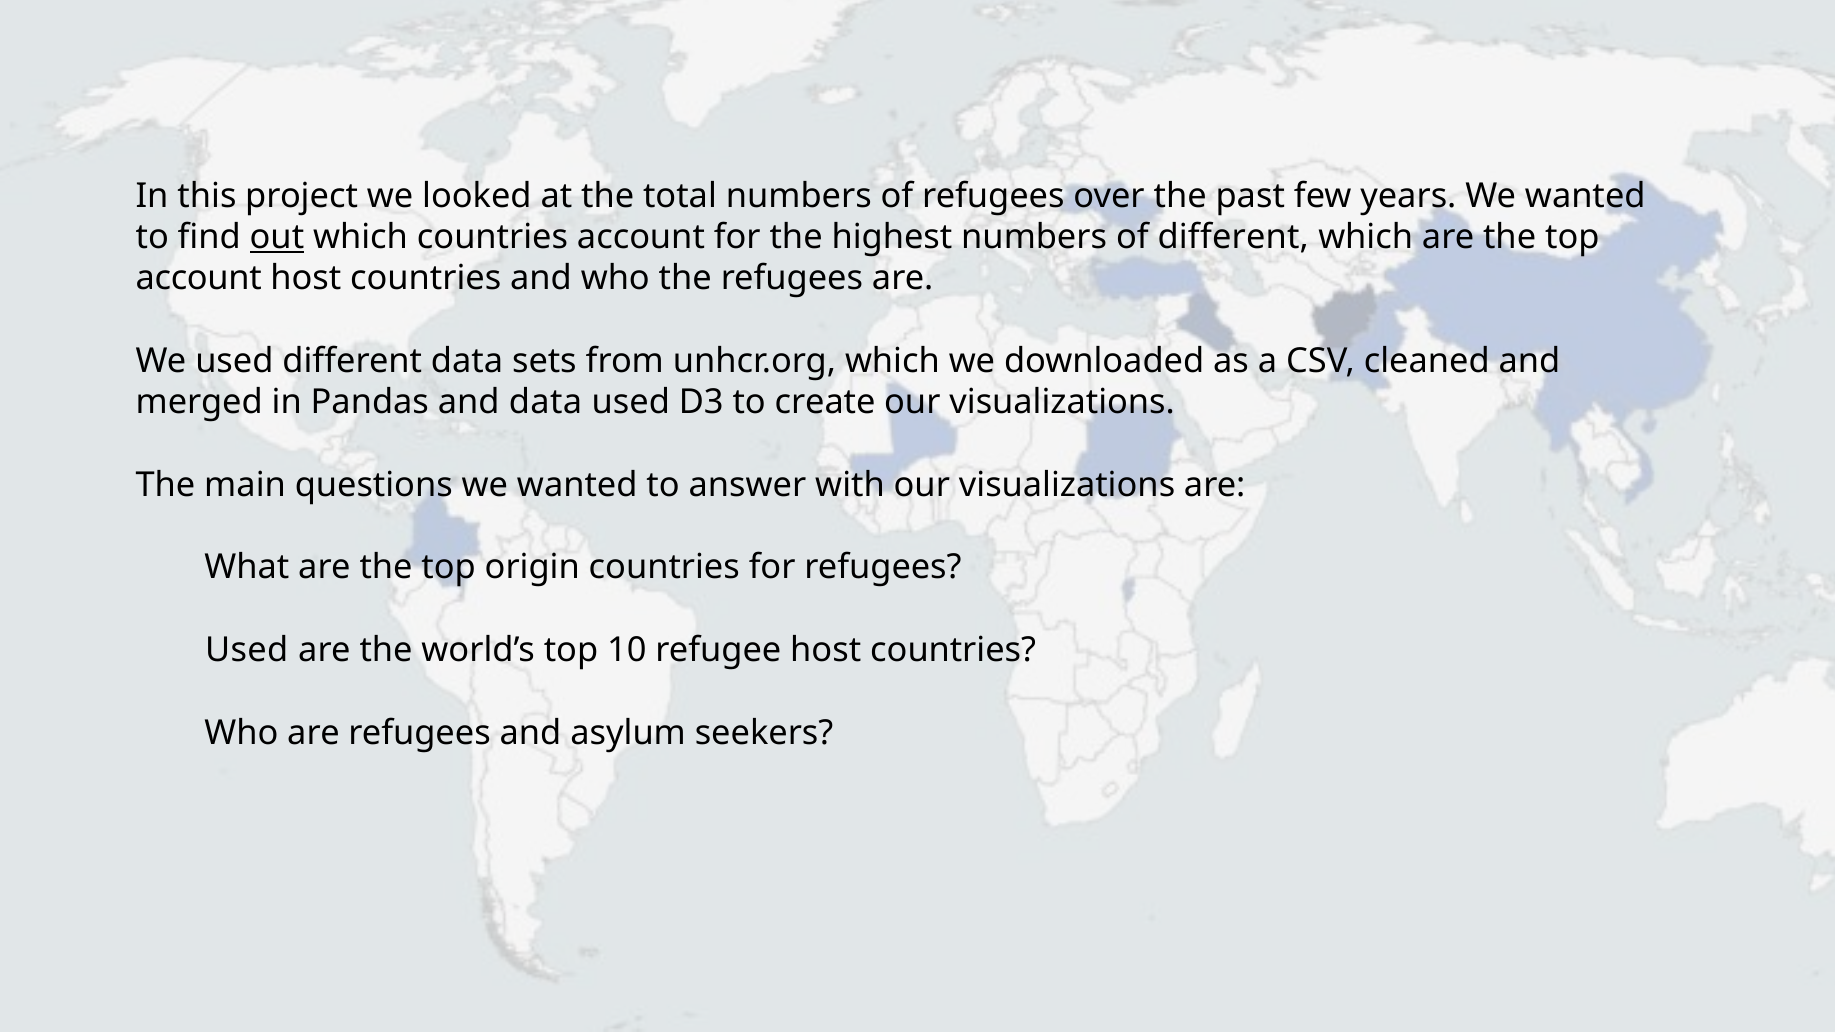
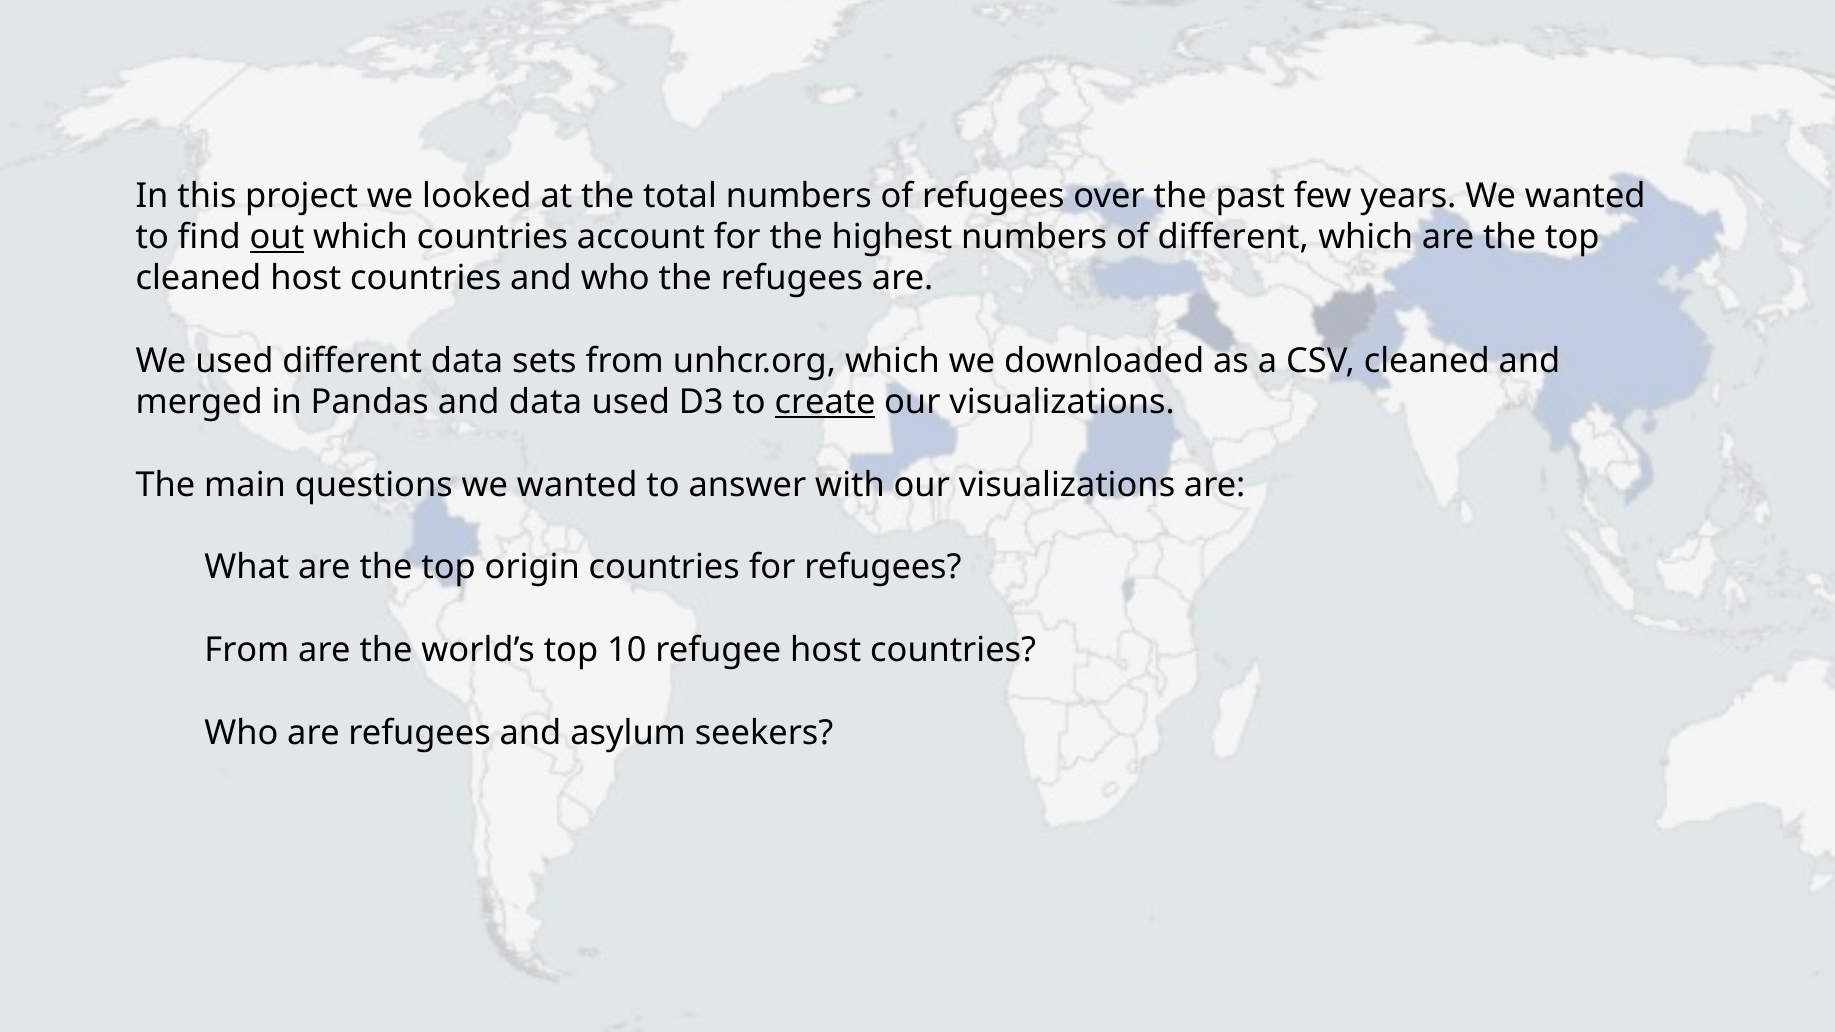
account at (199, 279): account -> cleaned
create underline: none -> present
Used at (247, 650): Used -> From
